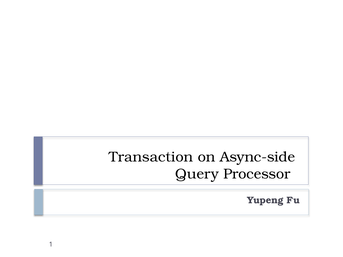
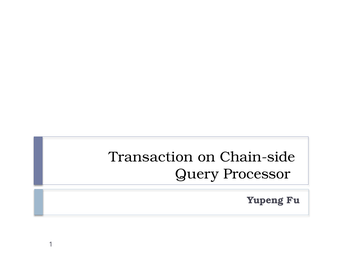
Async-side: Async-side -> Chain-side
